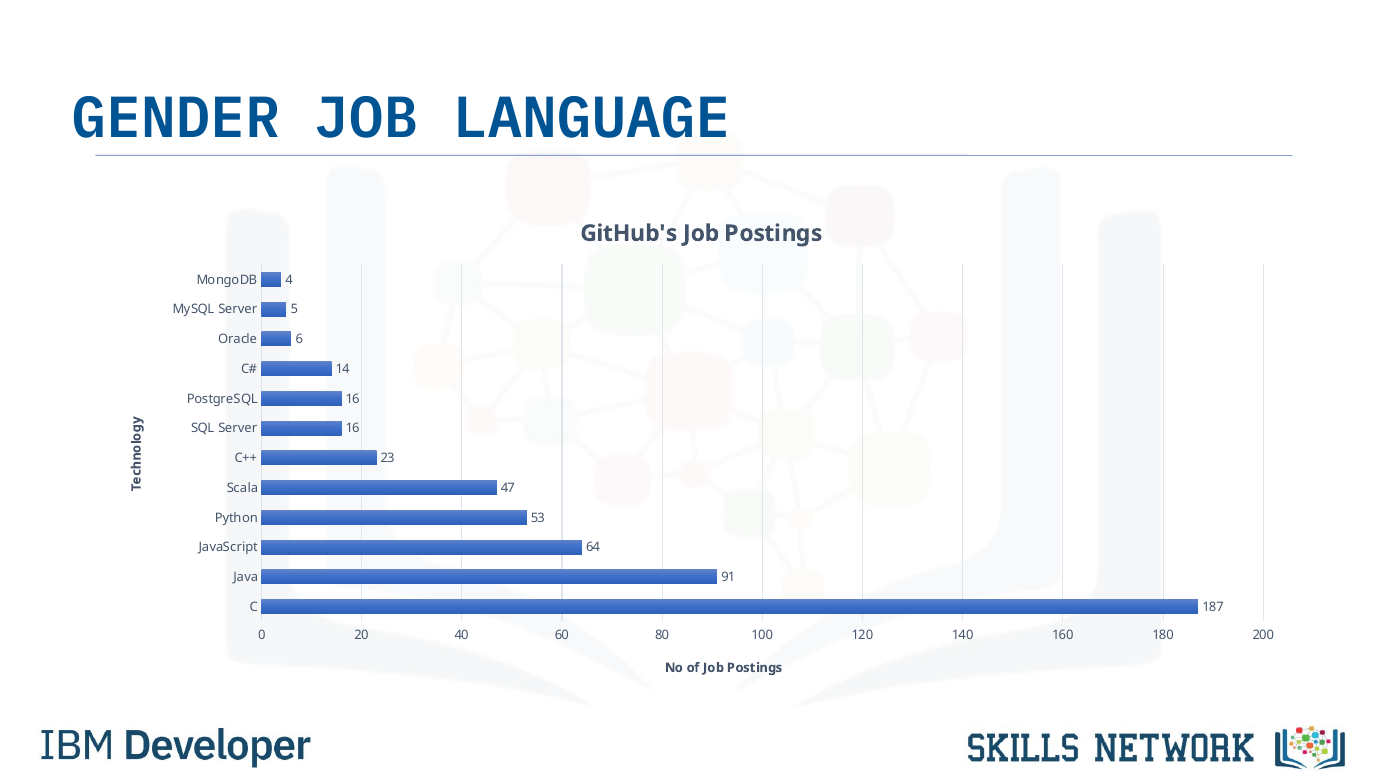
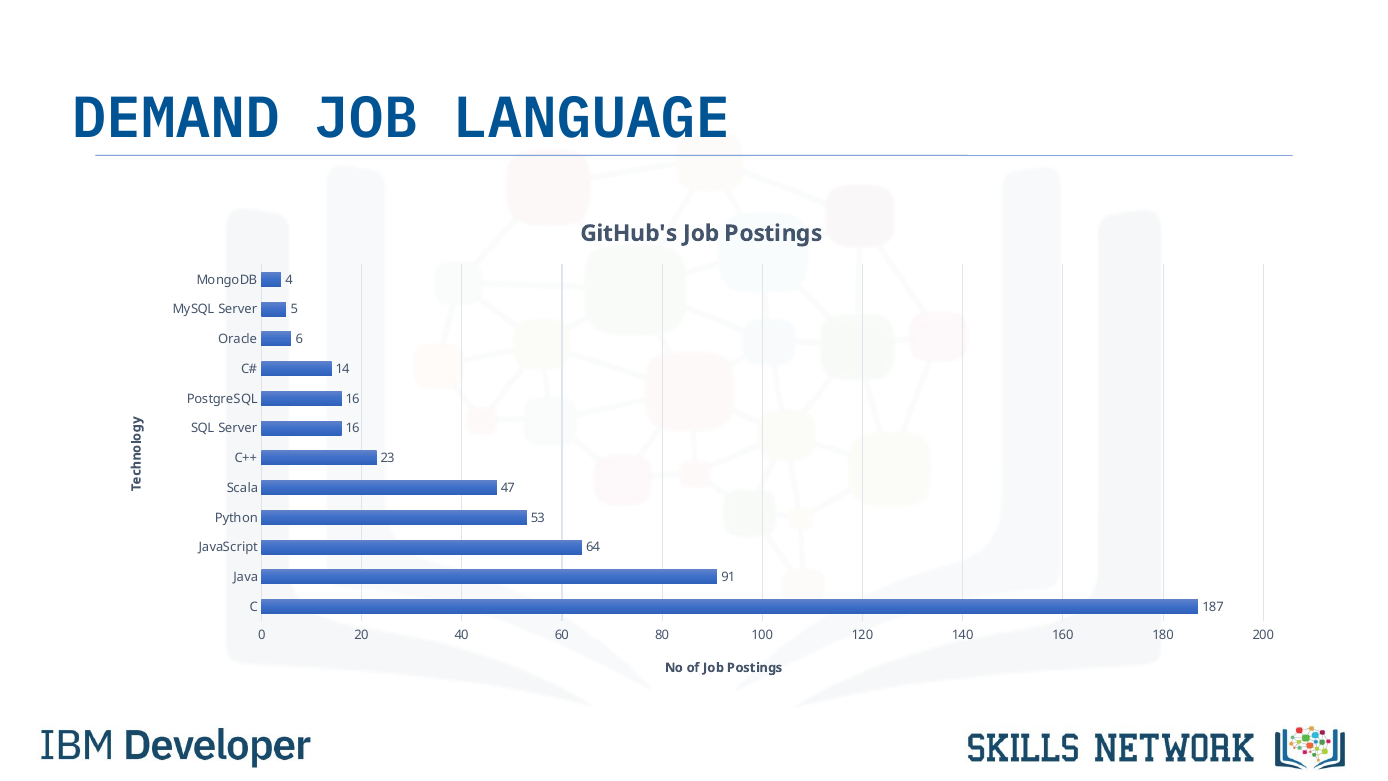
GENDER: GENDER -> DEMAND
